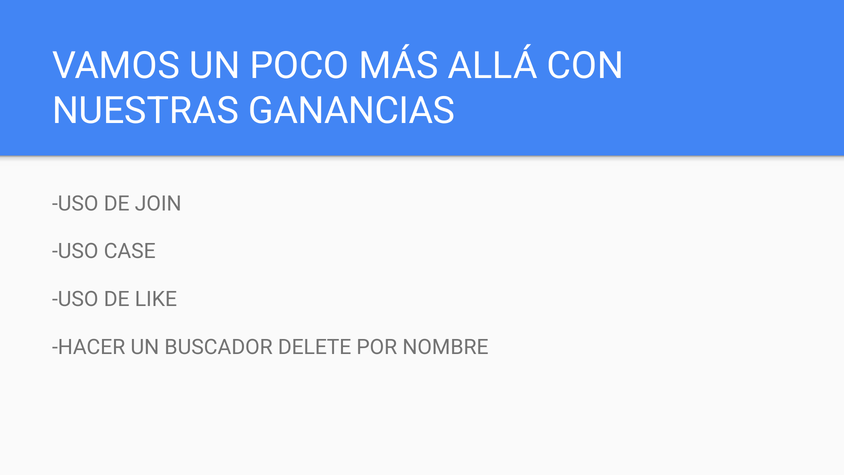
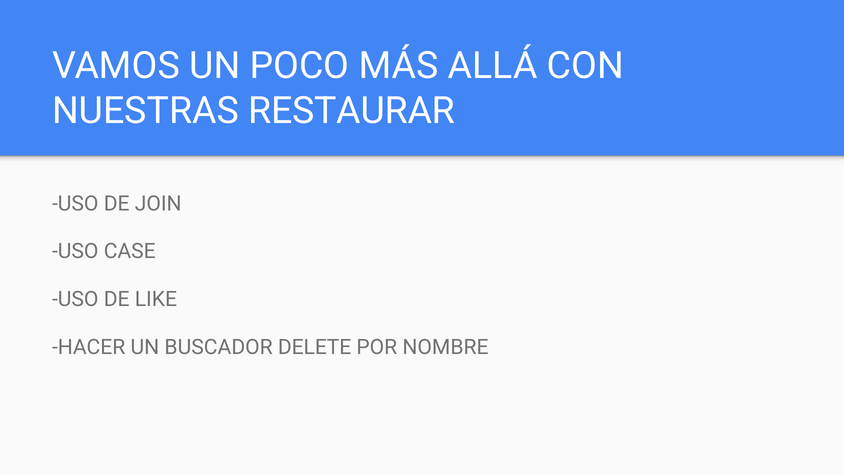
GANANCIAS: GANANCIAS -> RESTAURAR
